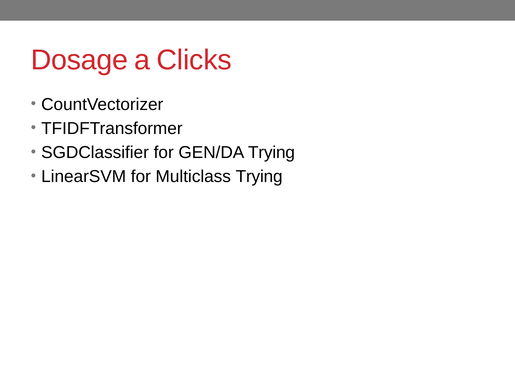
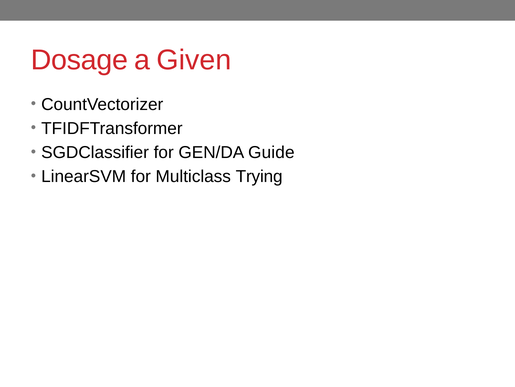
Clicks: Clicks -> Given
GEN/DA Trying: Trying -> Guide
